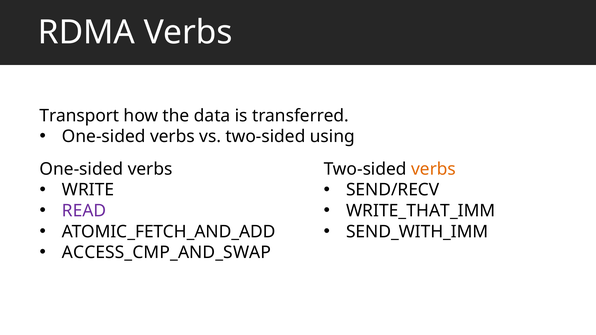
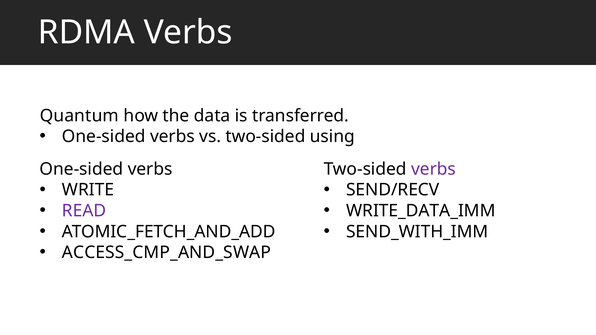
Transport: Transport -> Quantum
verbs at (434, 169) colour: orange -> purple
WRITE_THAT_IMM: WRITE_THAT_IMM -> WRITE_DATA_IMM
